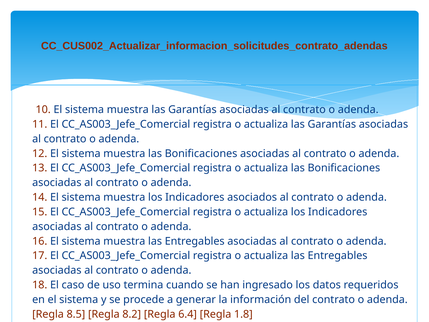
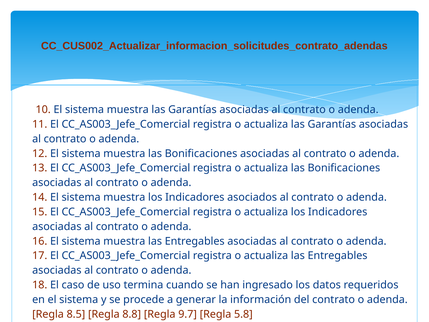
8.2: 8.2 -> 8.8
6.4: 6.4 -> 9.7
1.8: 1.8 -> 5.8
